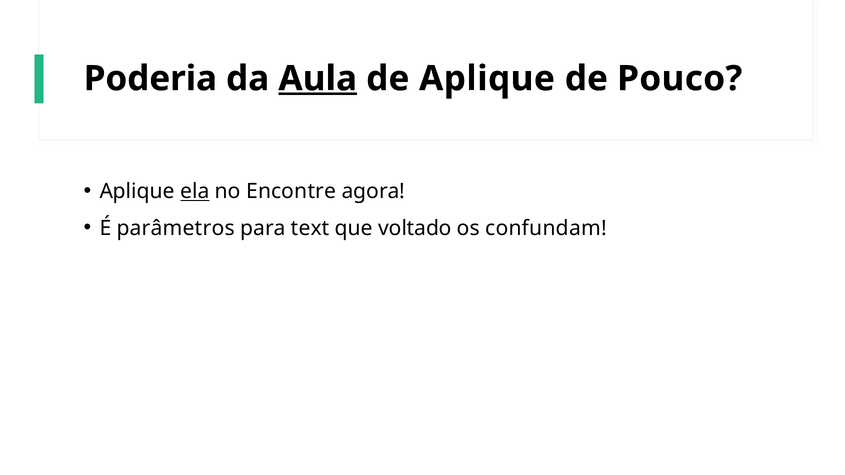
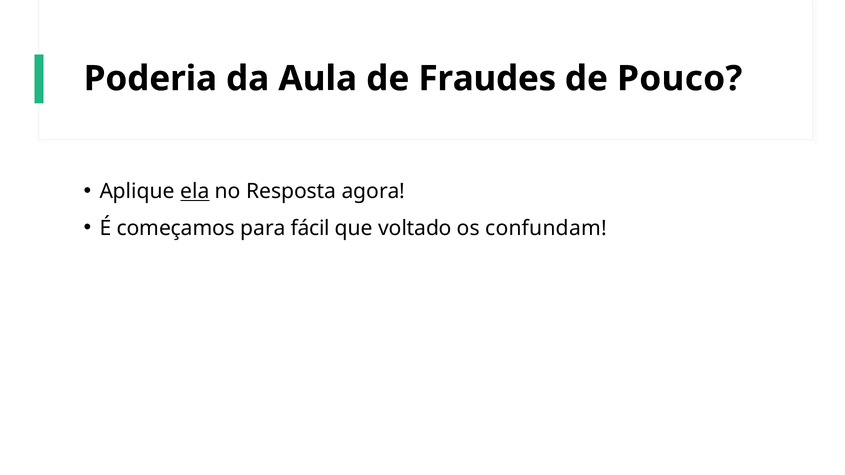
Aula underline: present -> none
de Aplique: Aplique -> Fraudes
Encontre: Encontre -> Resposta
parâmetros: parâmetros -> começamos
text: text -> fácil
